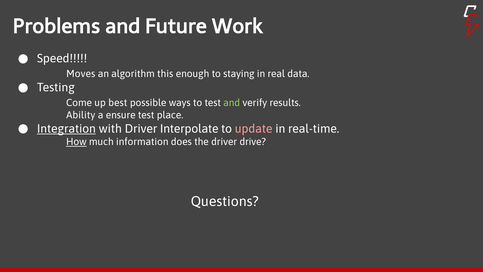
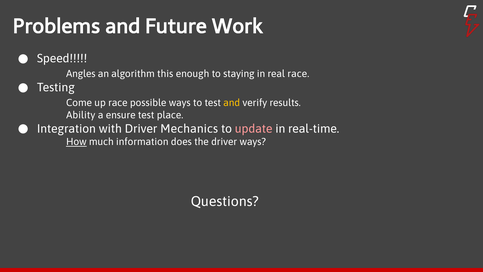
Moves: Moves -> Angles
real data: data -> race
up best: best -> race
and at (232, 103) colour: light green -> yellow
Integration underline: present -> none
Interpolate: Interpolate -> Mechanics
driver drive: drive -> ways
